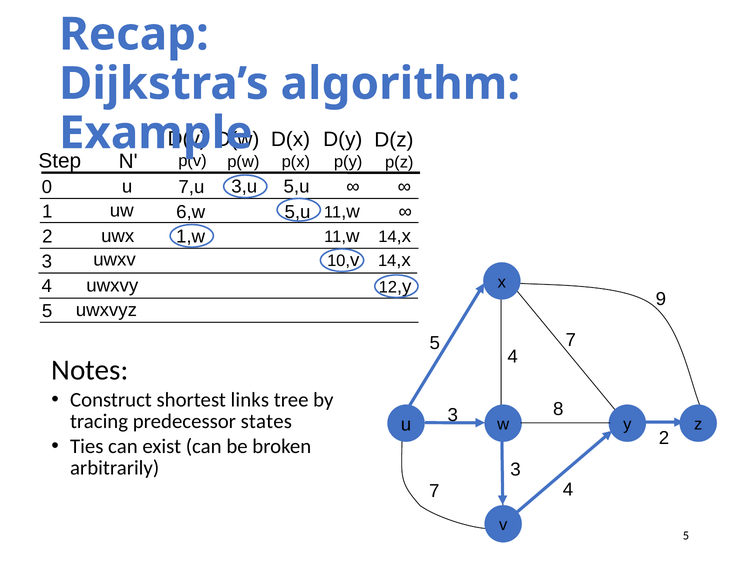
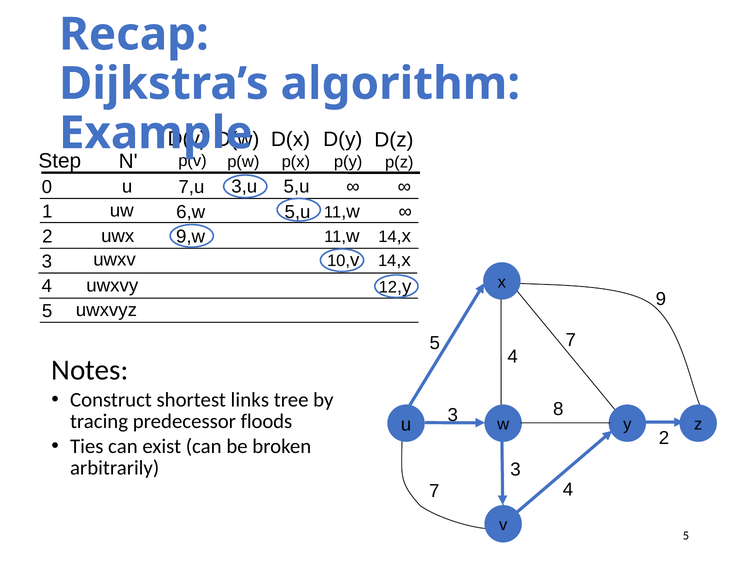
1,w: 1,w -> 9,w
states: states -> floods
